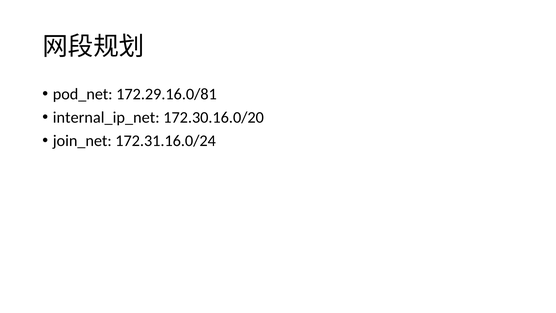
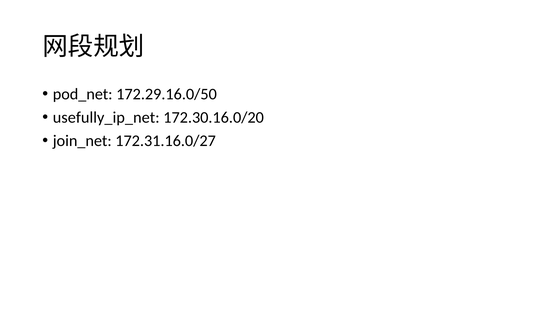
172.29.16.0/81: 172.29.16.0/81 -> 172.29.16.0/50
internal_ip_net: internal_ip_net -> usefully_ip_net
172.31.16.0/24: 172.31.16.0/24 -> 172.31.16.0/27
